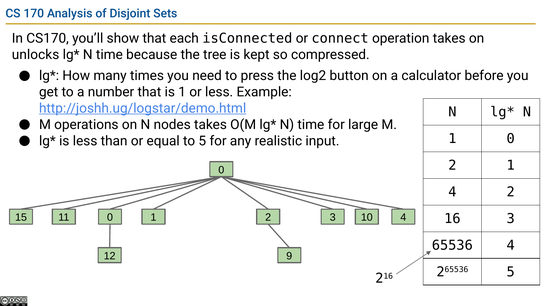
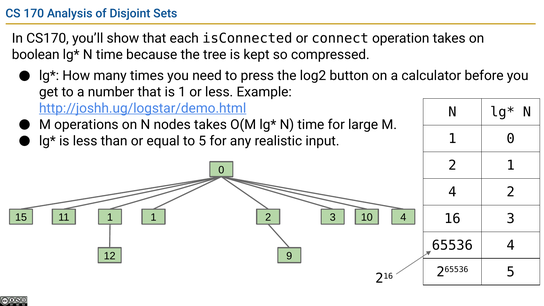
unlocks: unlocks -> boolean
11 0: 0 -> 1
